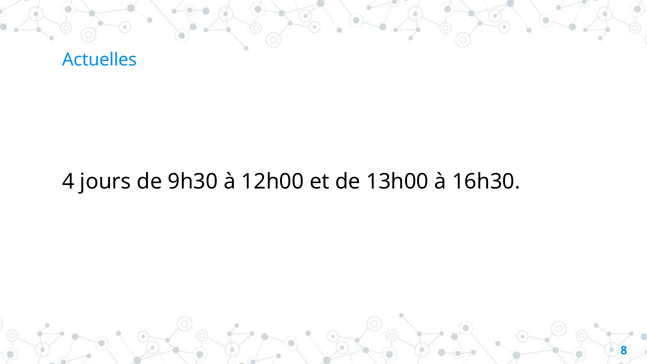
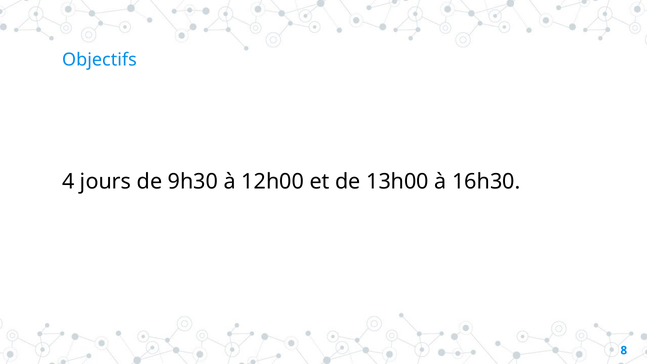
Actuelles: Actuelles -> Objectifs
